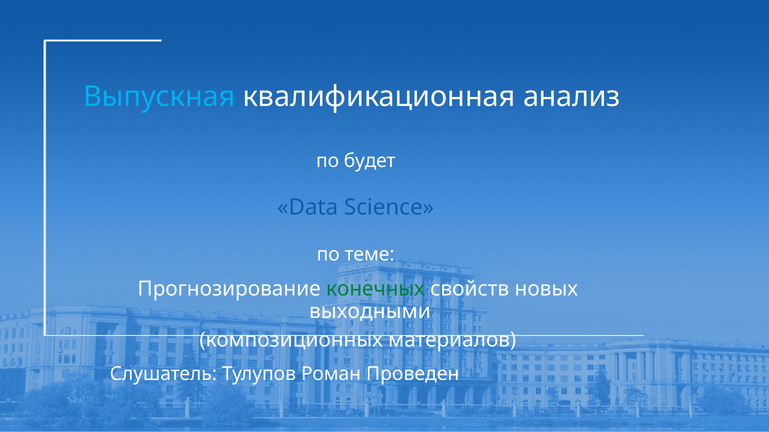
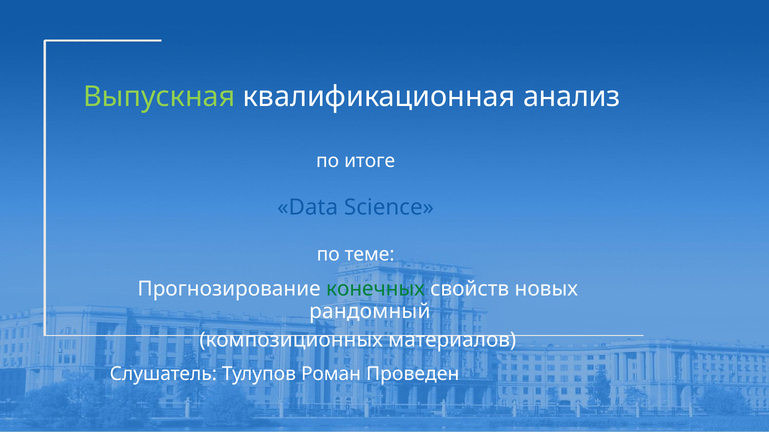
Выпускная colour: light blue -> light green
будет: будет -> итоге
выходными: выходными -> рандомный
